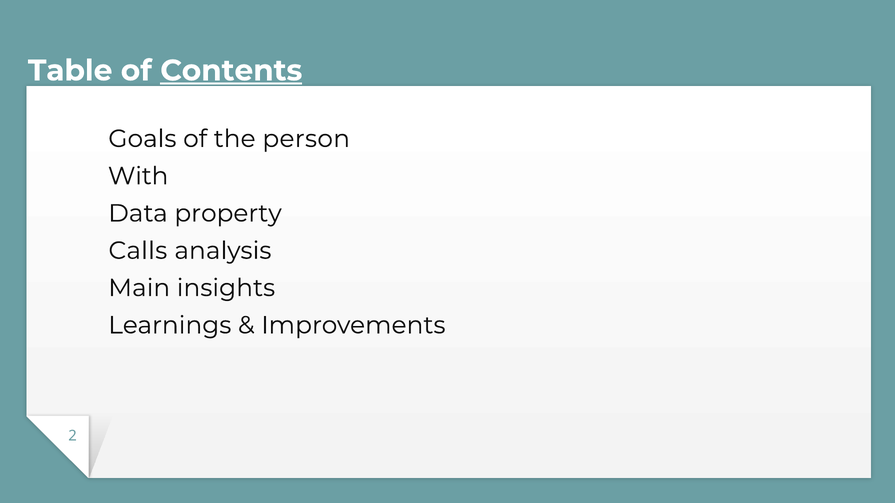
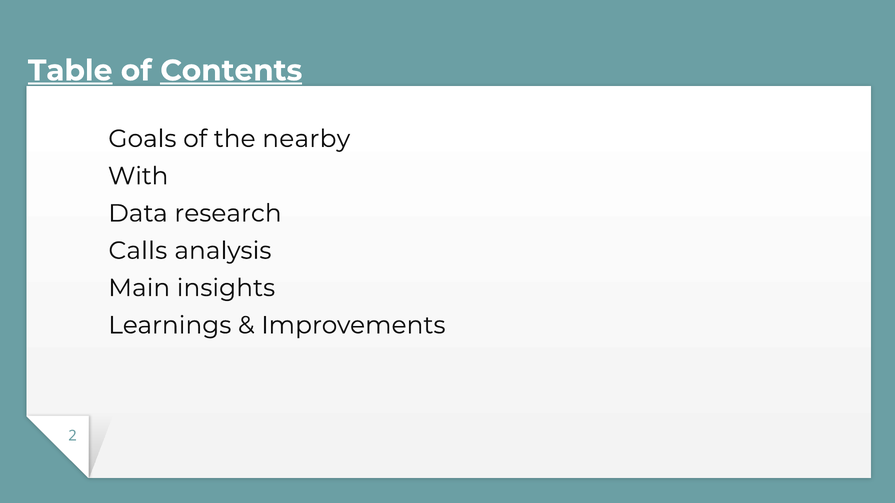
Table underline: none -> present
person: person -> nearby
property: property -> research
